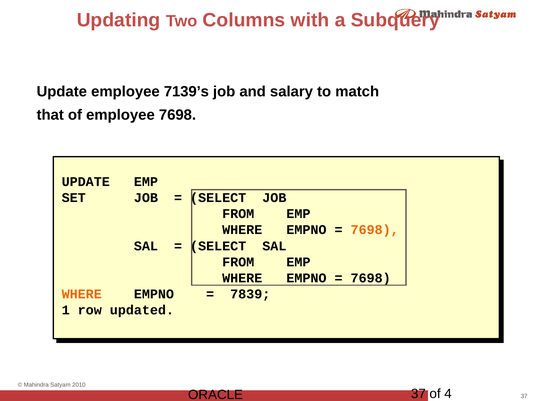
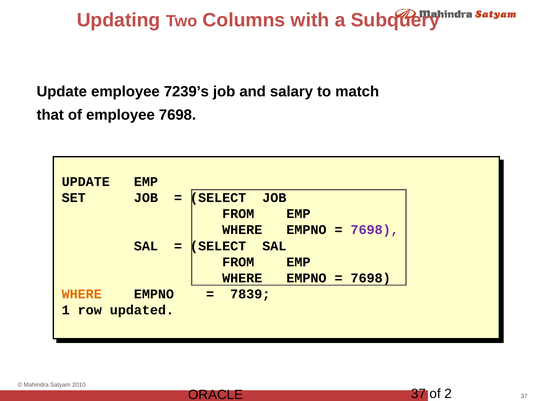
7139’s: 7139’s -> 7239’s
7698 at (375, 230) colour: orange -> purple
4: 4 -> 2
